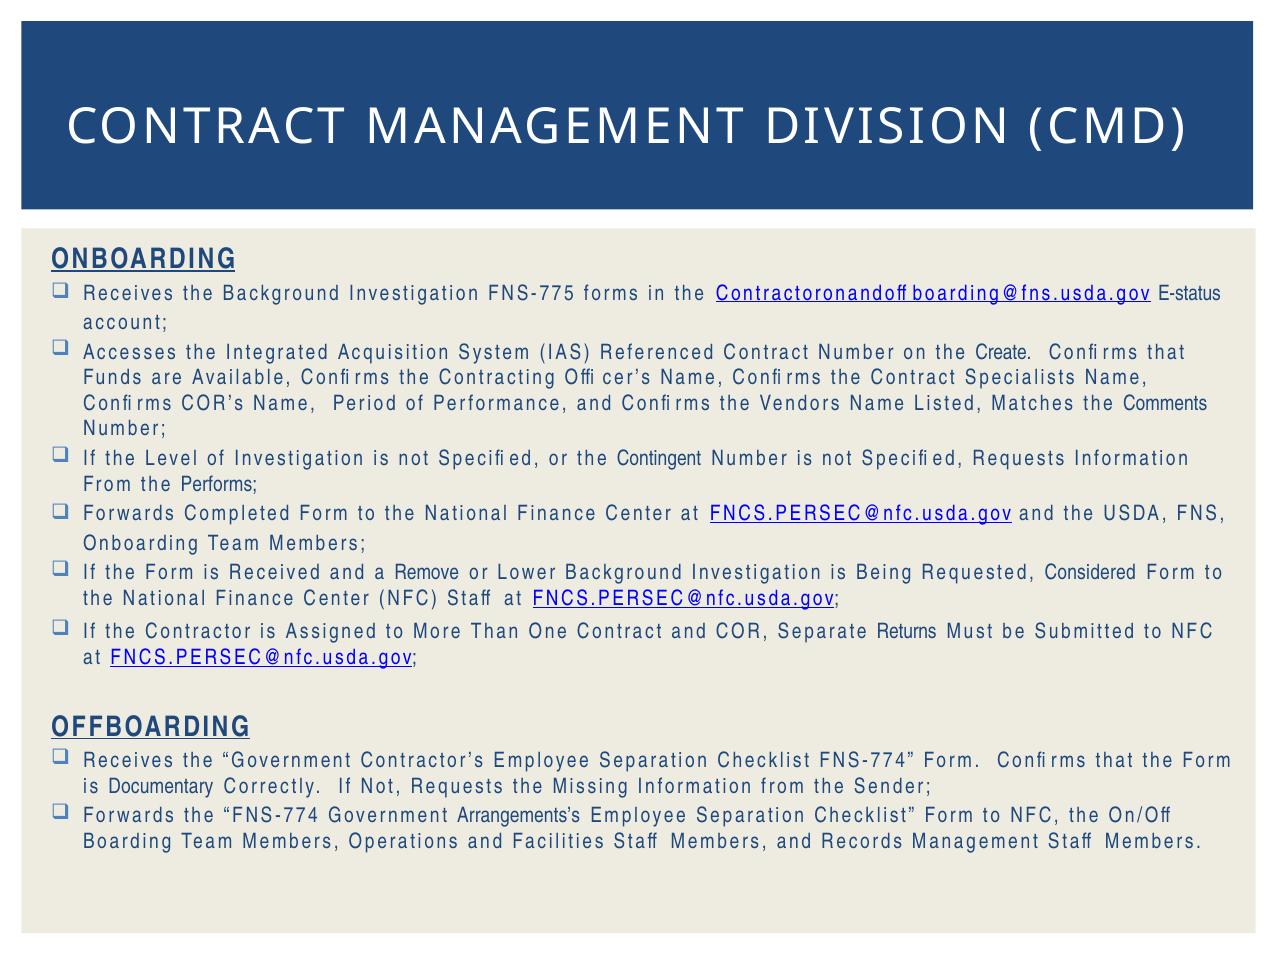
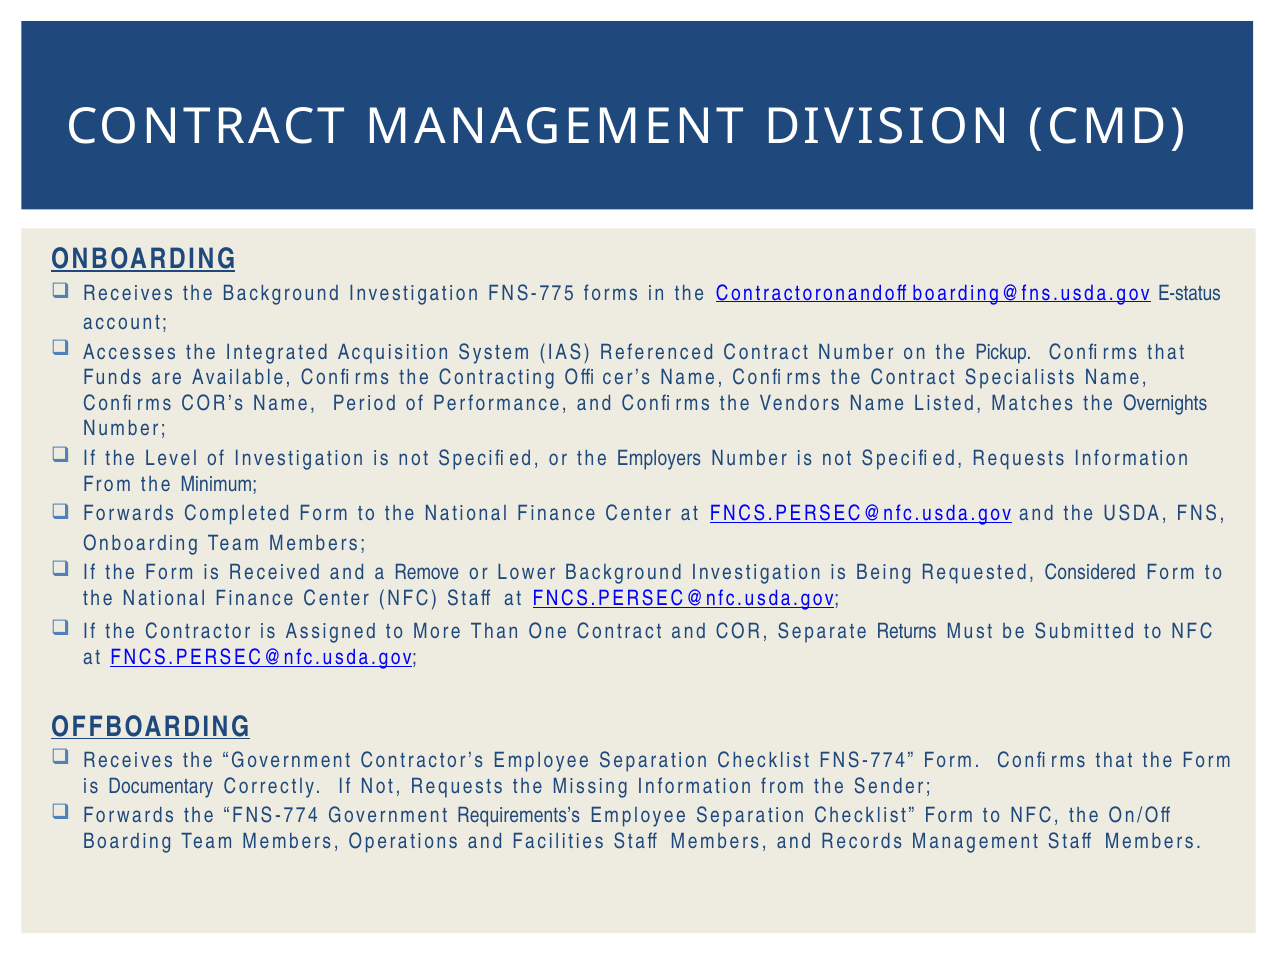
Create: Create -> Pickup
Comments: Comments -> Overnights
Contingent: Contingent -> Employers
Performs: Performs -> Minimum
Arrangements’s: Arrangements’s -> Requirements’s
